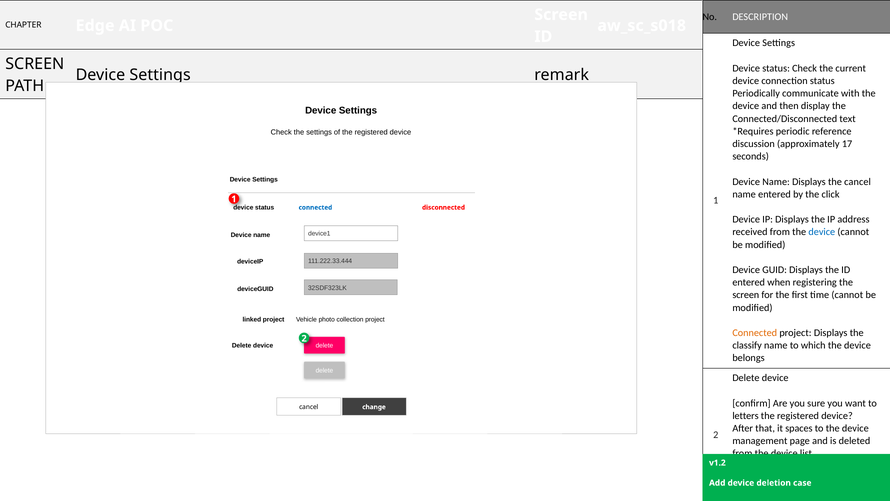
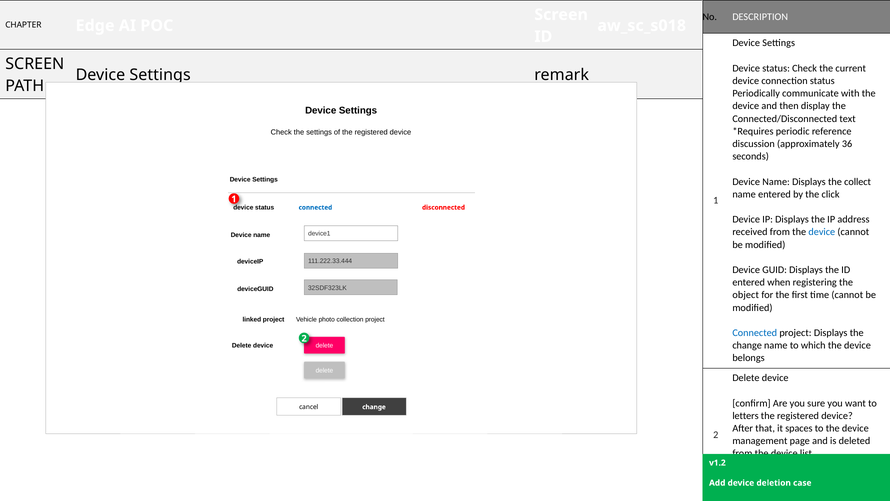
17: 17 -> 36
the cancel: cancel -> collect
screen at (746, 295): screen -> object
Connected at (755, 333) colour: orange -> blue
classify at (747, 345): classify -> change
